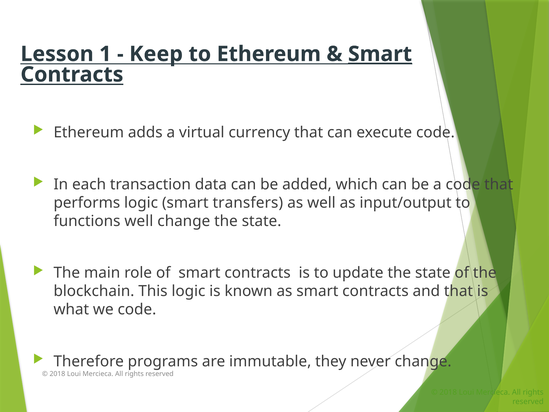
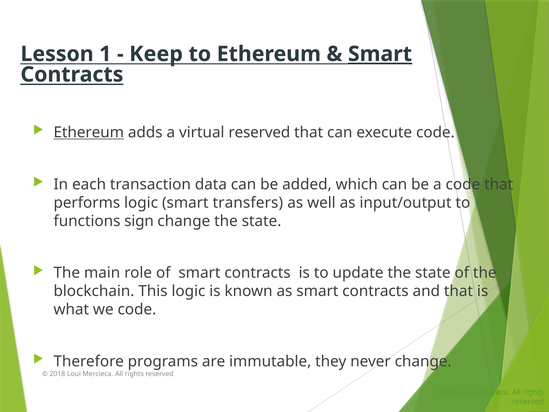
Ethereum at (89, 132) underline: none -> present
virtual currency: currency -> reserved
functions well: well -> sign
